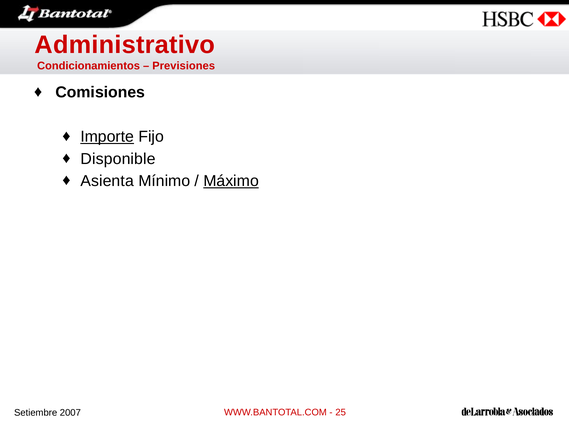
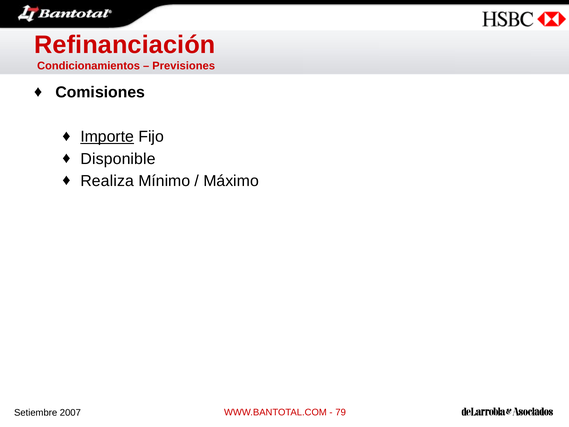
Administrativo: Administrativo -> Refinanciación
Asienta: Asienta -> Realiza
Máximo underline: present -> none
25: 25 -> 79
